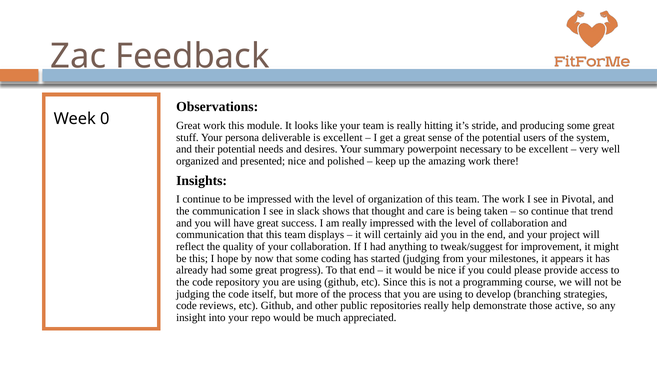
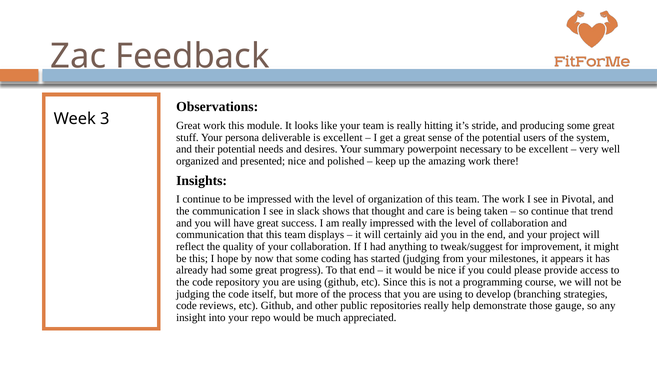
0: 0 -> 3
active: active -> gauge
